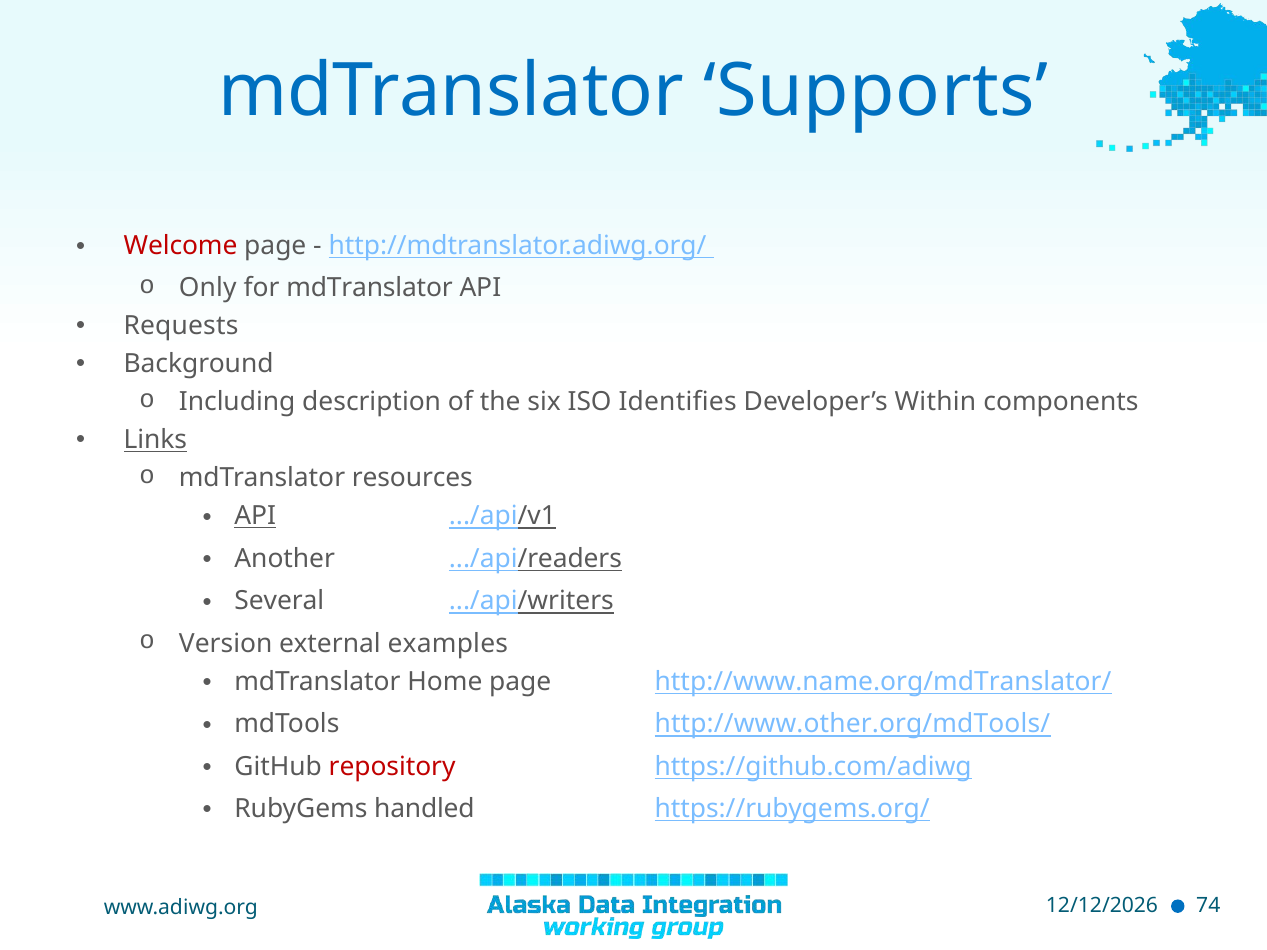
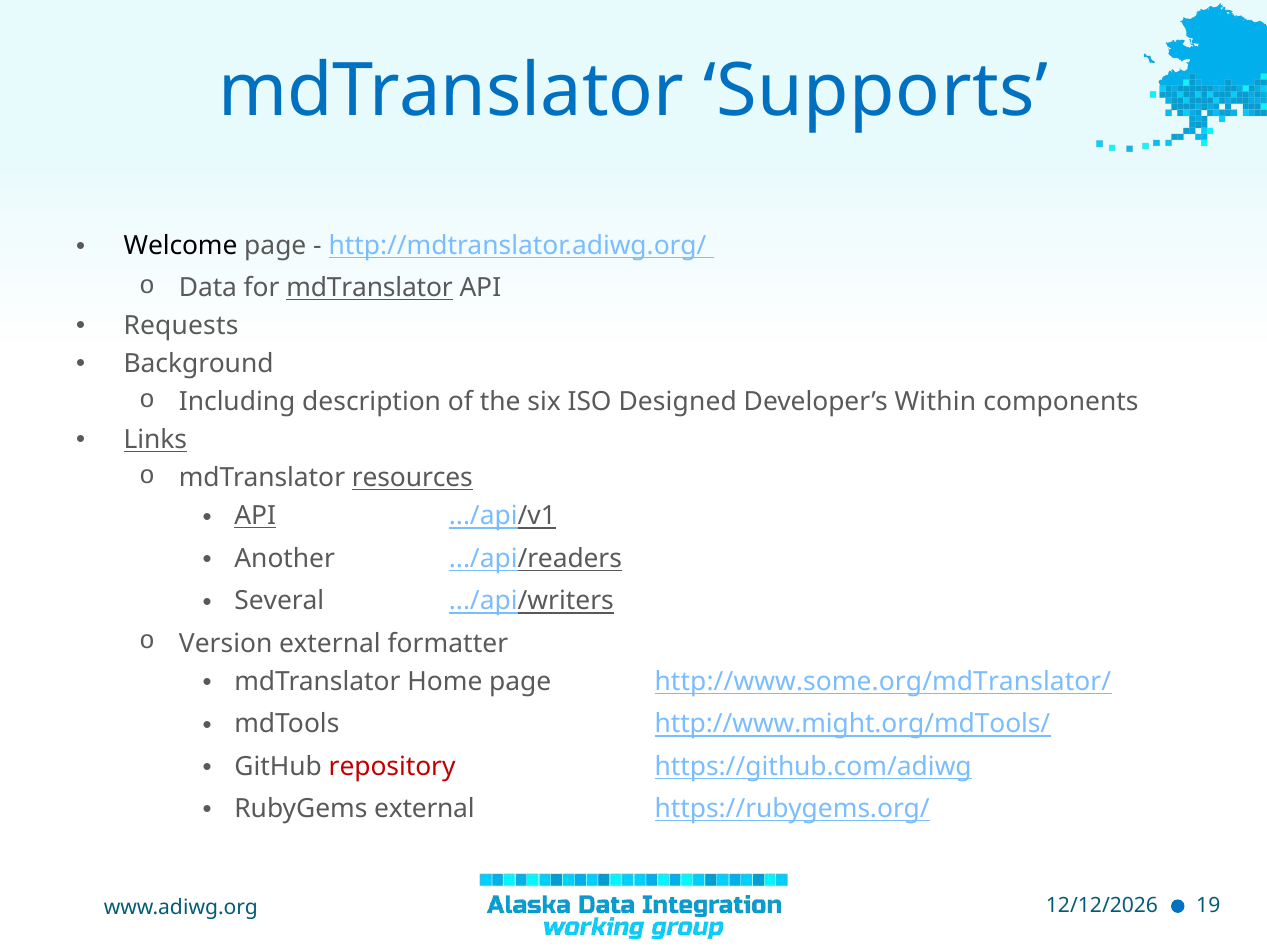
Welcome colour: red -> black
Only: Only -> Data
mdTranslator at (370, 288) underline: none -> present
Identifies: Identifies -> Designed
resources underline: none -> present
examples: examples -> formatter
http://www.name.org/mdTranslator/: http://www.name.org/mdTranslator/ -> http://www.some.org/mdTranslator/
http://www.other.org/mdTools/: http://www.other.org/mdTools/ -> http://www.might.org/mdTools/
RubyGems handled: handled -> external
74: 74 -> 19
